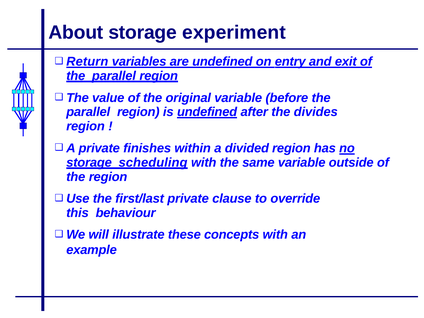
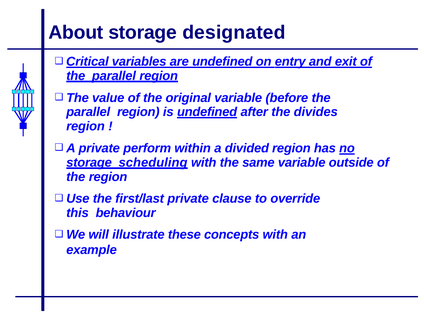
experiment: experiment -> designated
Return: Return -> Critical
finishes: finishes -> perform
